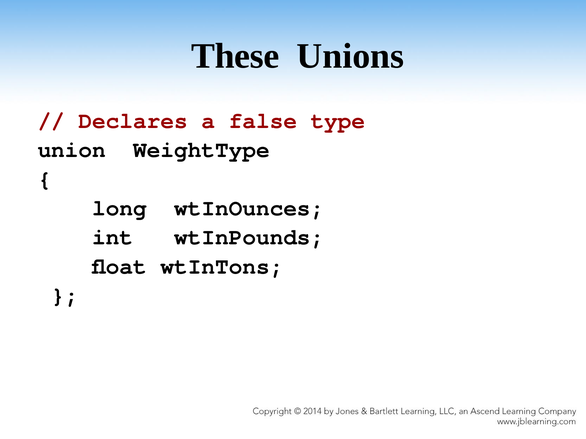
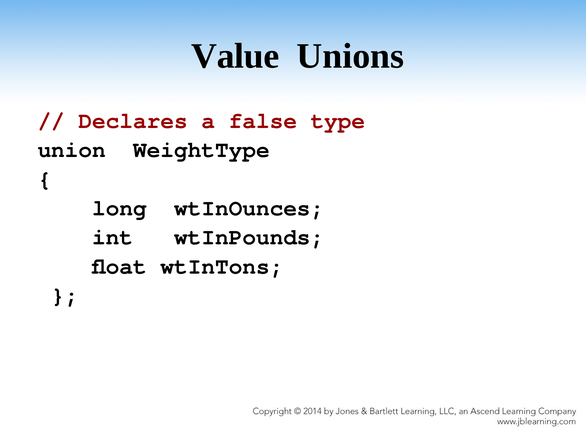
These: These -> Value
